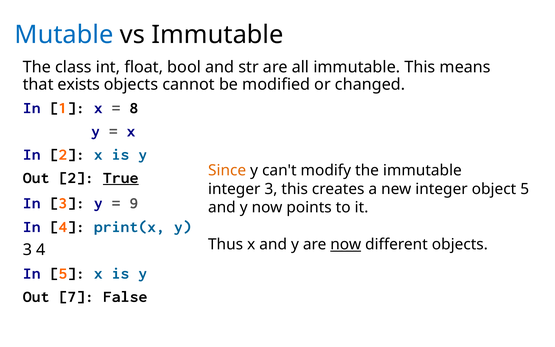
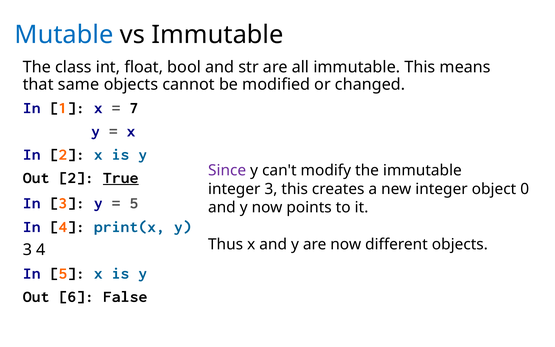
exists: exists -> same
8: 8 -> 7
Since colour: orange -> purple
object 5: 5 -> 0
9 at (134, 203): 9 -> 5
now at (346, 244) underline: present -> none
7: 7 -> 6
